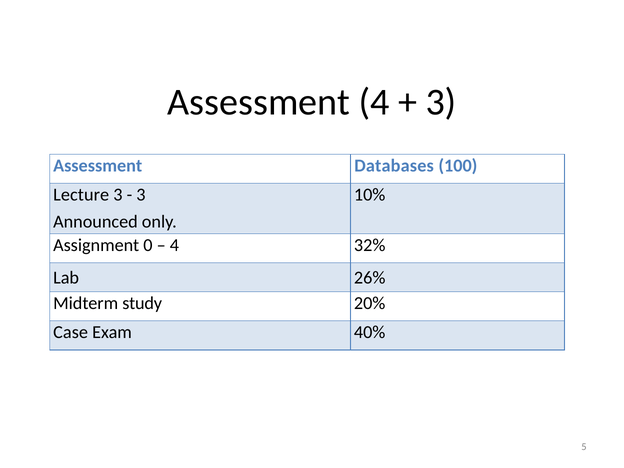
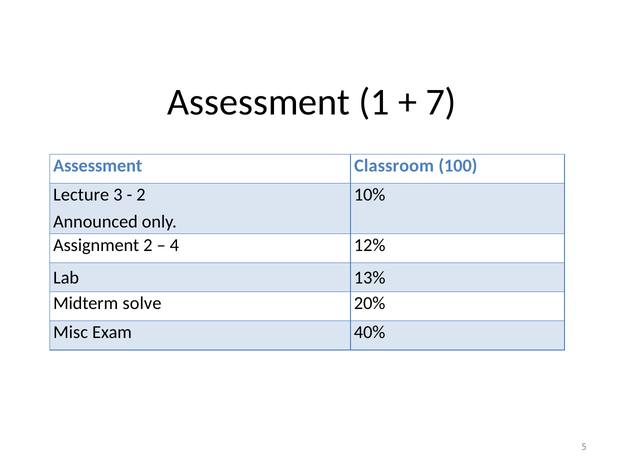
Assessment 4: 4 -> 1
3 at (441, 102): 3 -> 7
Databases: Databases -> Classroom
3 at (141, 195): 3 -> 2
Assignment 0: 0 -> 2
32%: 32% -> 12%
26%: 26% -> 13%
study: study -> solve
Case: Case -> Misc
